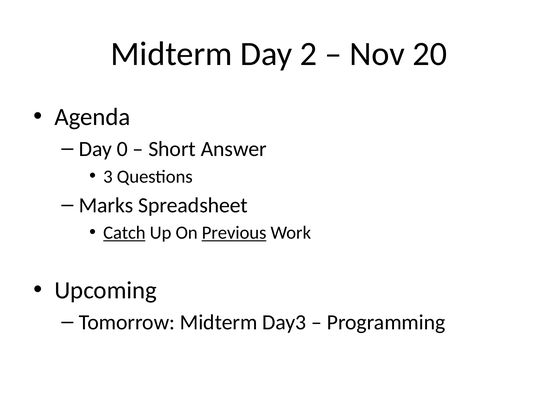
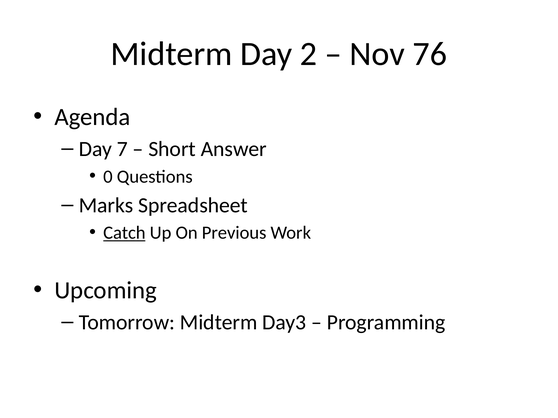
20: 20 -> 76
0: 0 -> 7
3: 3 -> 0
Previous underline: present -> none
